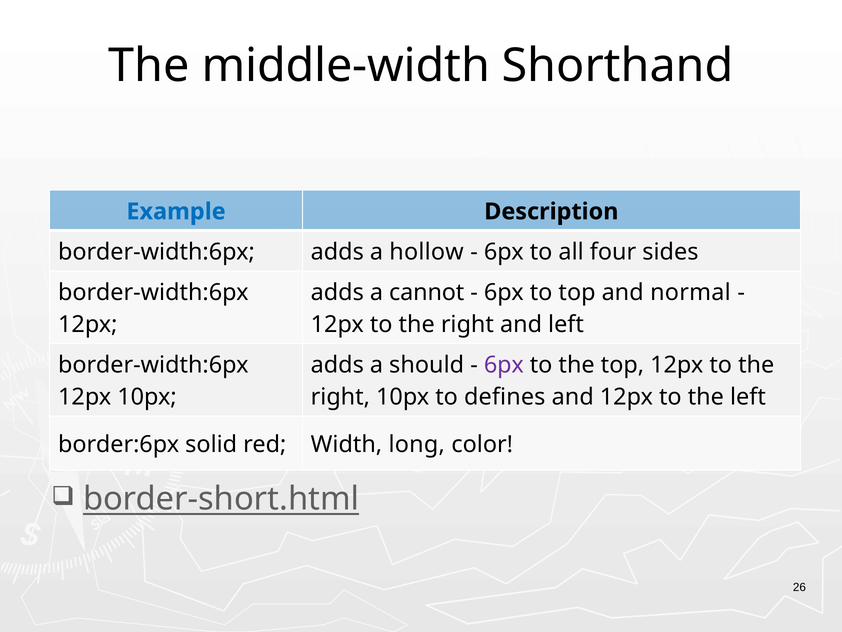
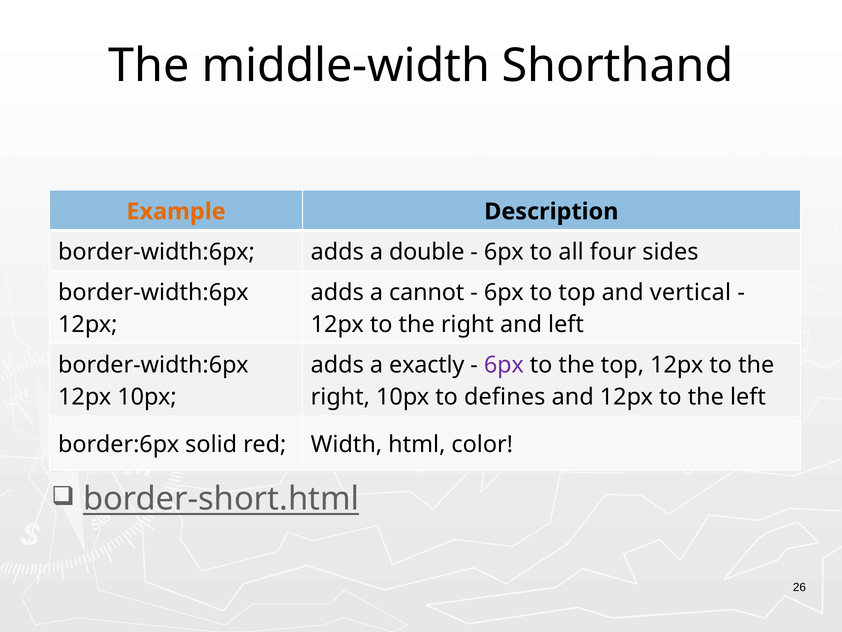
Example colour: blue -> orange
hollow: hollow -> double
normal: normal -> vertical
should: should -> exactly
long: long -> html
